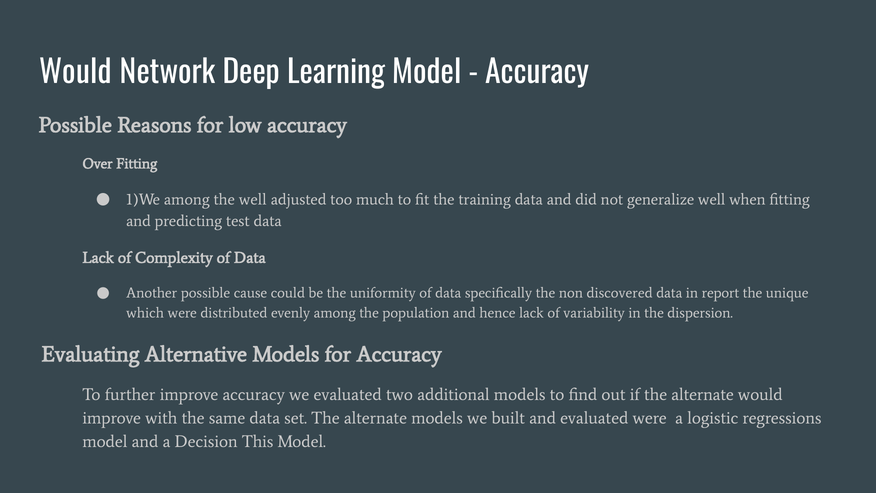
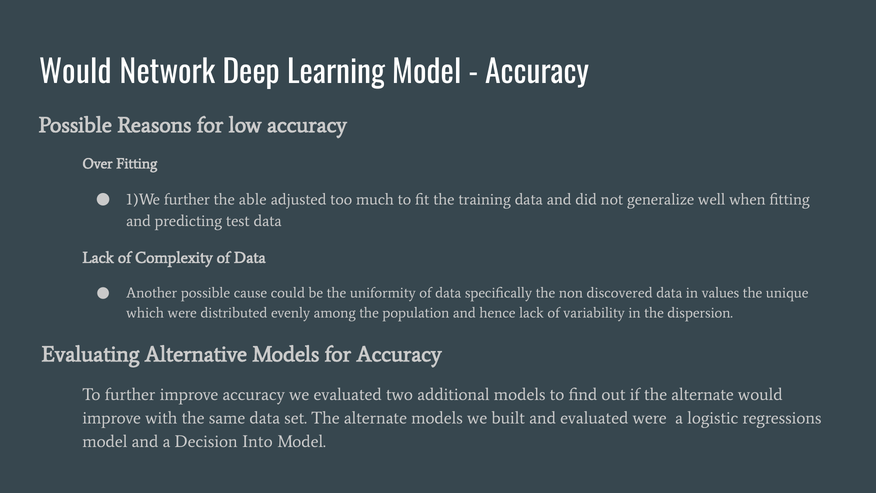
1)We among: among -> further
the well: well -> able
report: report -> values
This: This -> Into
